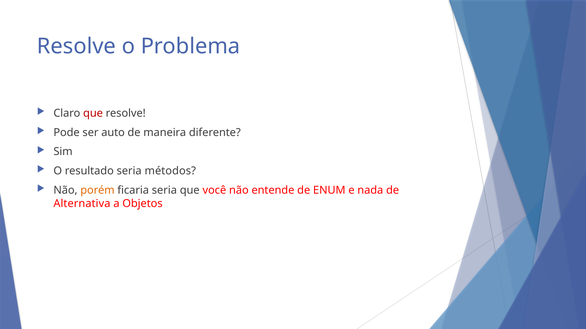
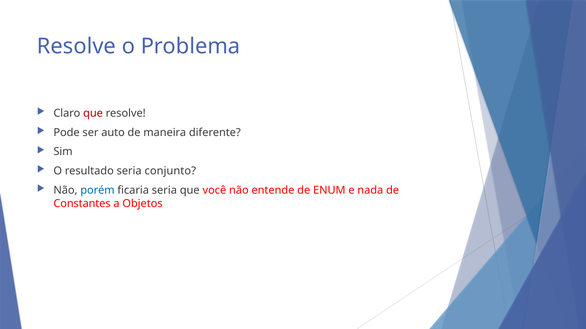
métodos: métodos -> conjunto
porém colour: orange -> blue
Alternativa: Alternativa -> Constantes
